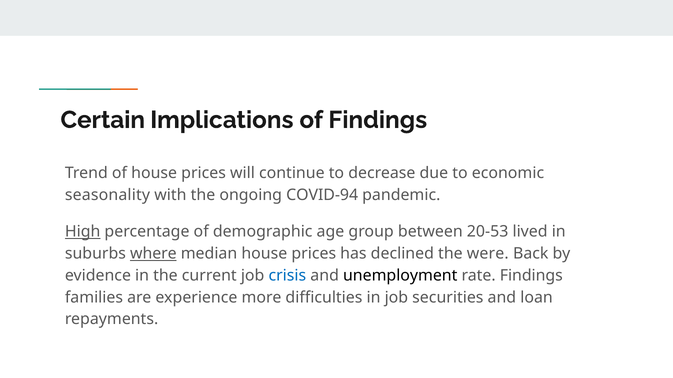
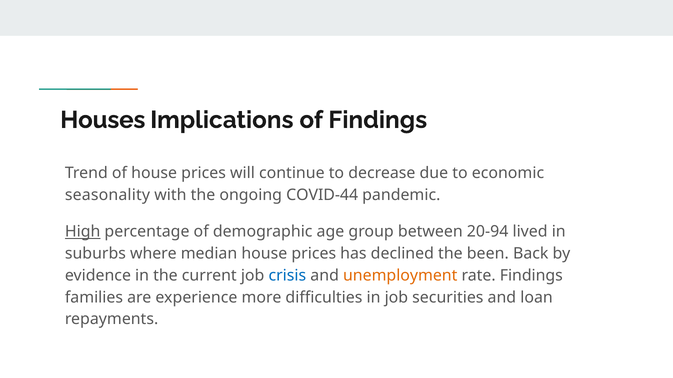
Certain: Certain -> Houses
COVID-94: COVID-94 -> COVID-44
20-53: 20-53 -> 20-94
where underline: present -> none
were: were -> been
unemployment colour: black -> orange
